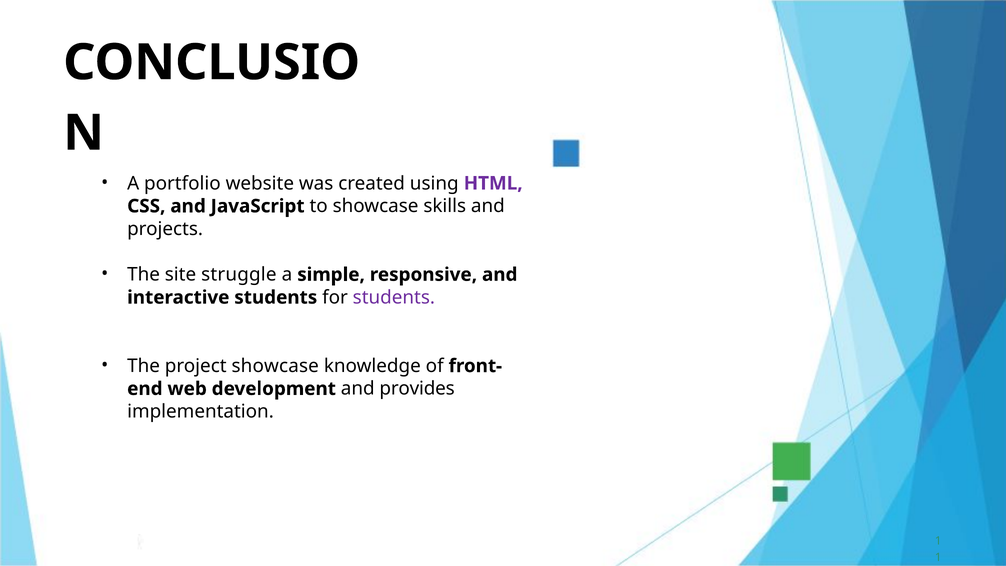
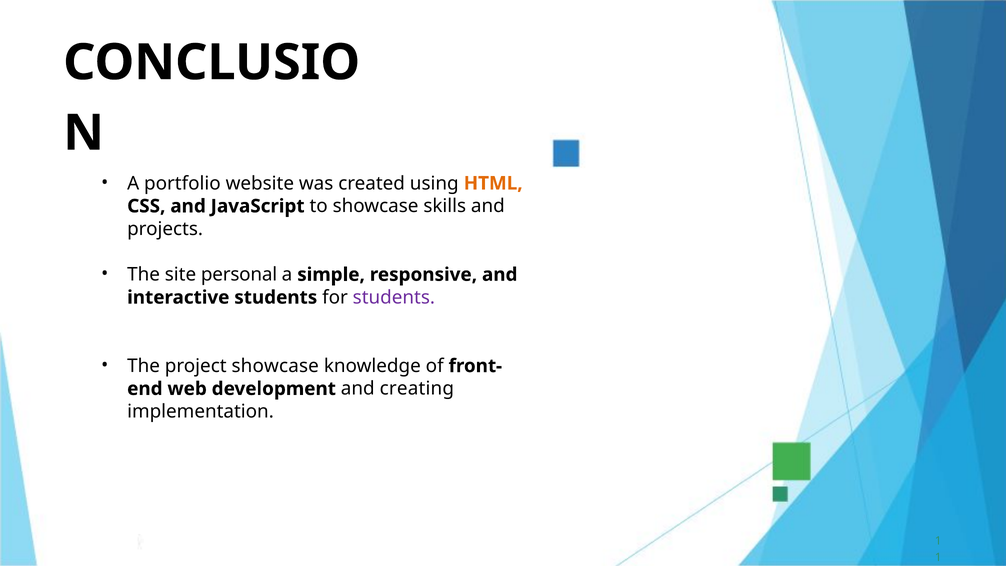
HTML colour: purple -> orange
struggle: struggle -> personal
provides: provides -> creating
